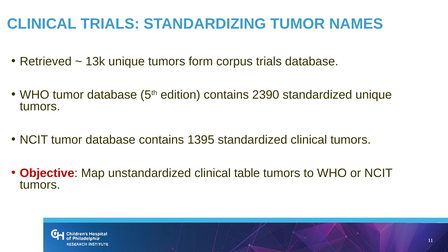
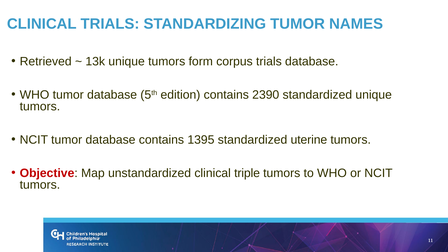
standardized clinical: clinical -> uterine
table: table -> triple
